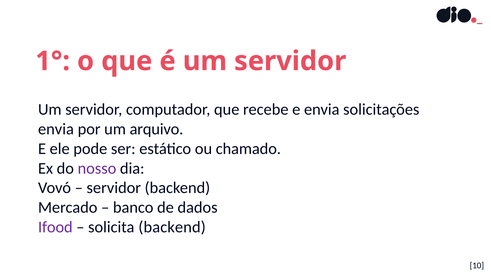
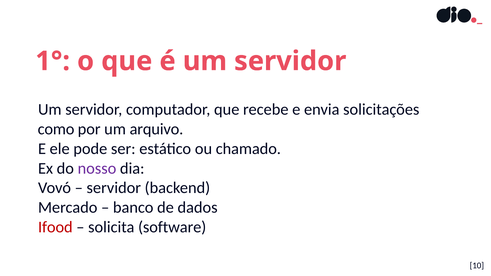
envia at (56, 129): envia -> como
Ifood colour: purple -> red
solicita backend: backend -> software
